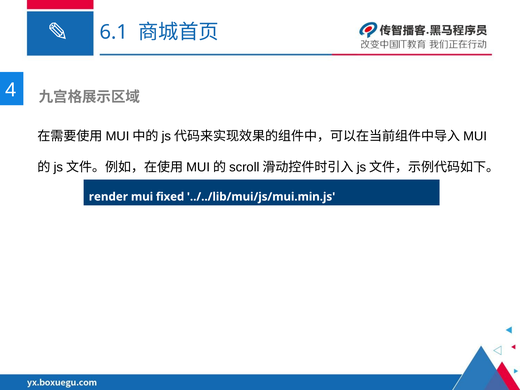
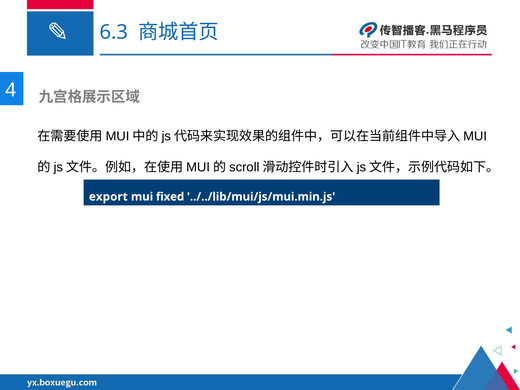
6.1: 6.1 -> 6.3
render: render -> export
